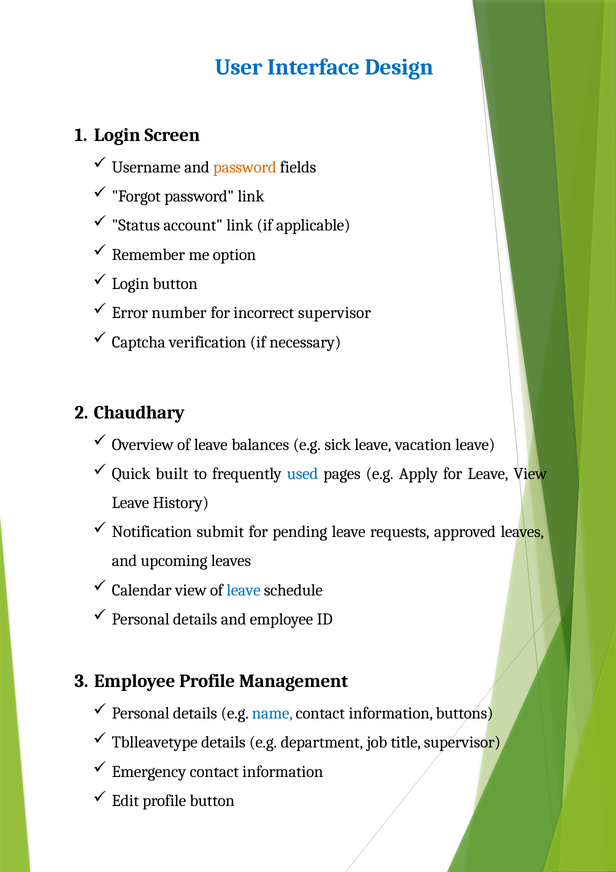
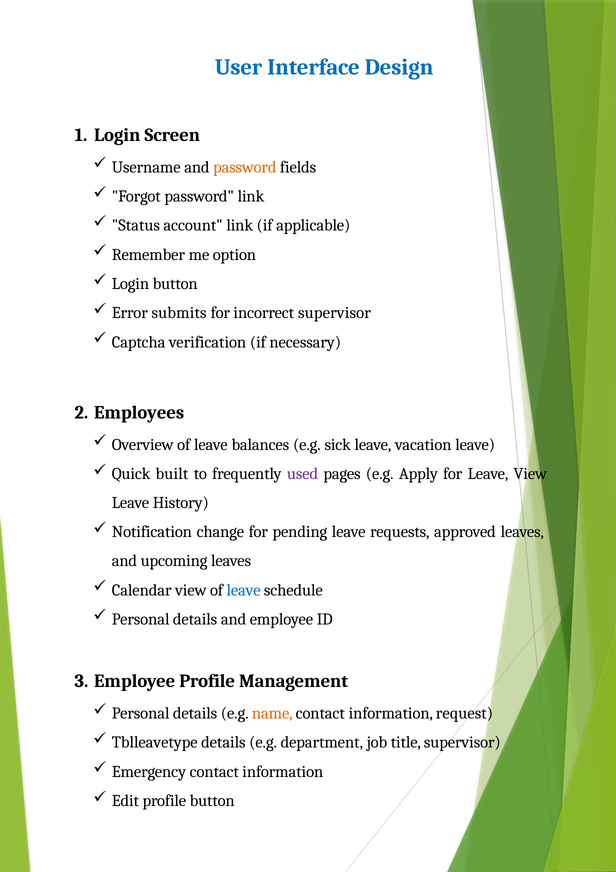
number: number -> submits
Chaudhary: Chaudhary -> Employees
used colour: blue -> purple
submit: submit -> change
name colour: blue -> orange
buttons: buttons -> request
